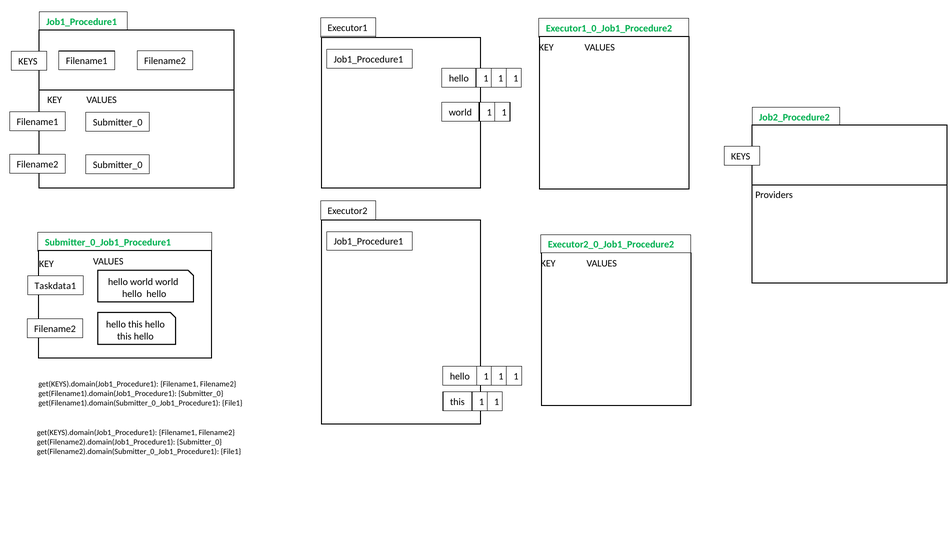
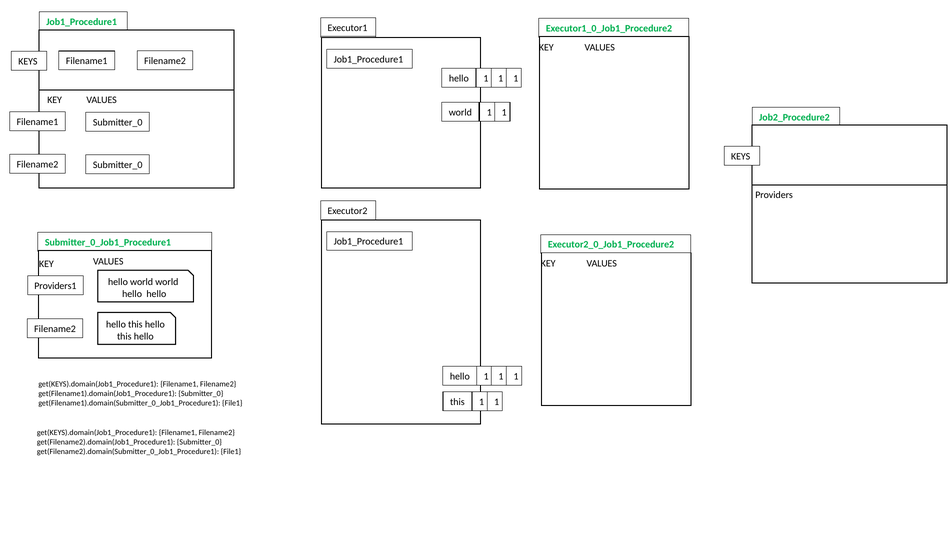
Taskdata1: Taskdata1 -> Providers1
